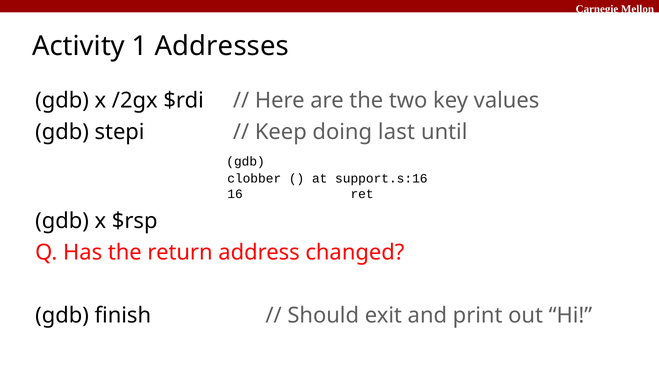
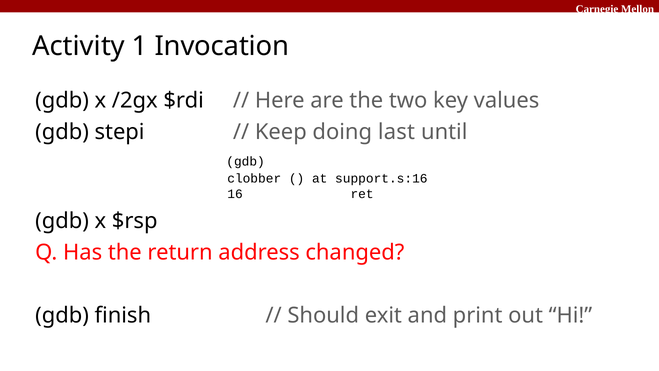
Addresses: Addresses -> Invocation
